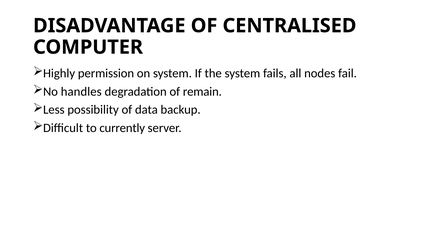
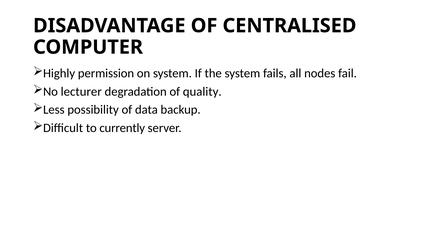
handles: handles -> lecturer
remain: remain -> quality
